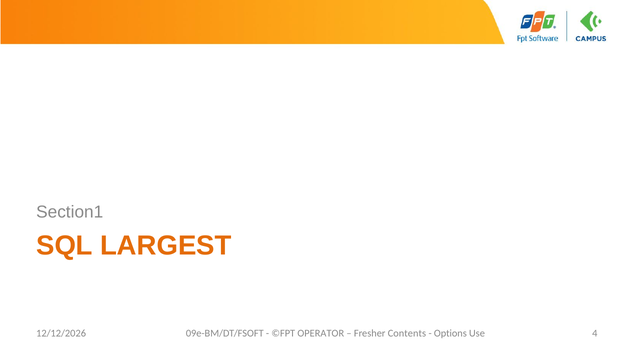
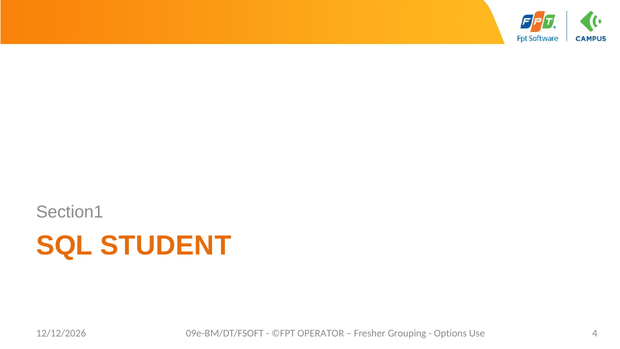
LARGEST: LARGEST -> STUDENT
Contents: Contents -> Grouping
